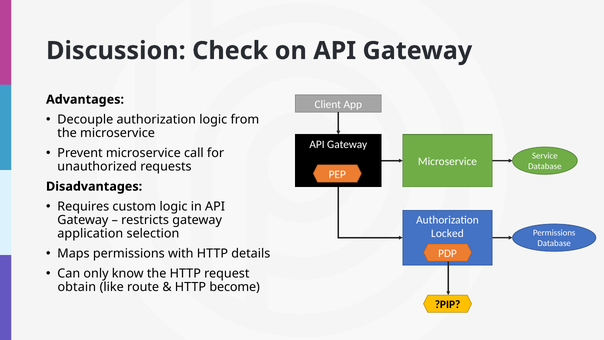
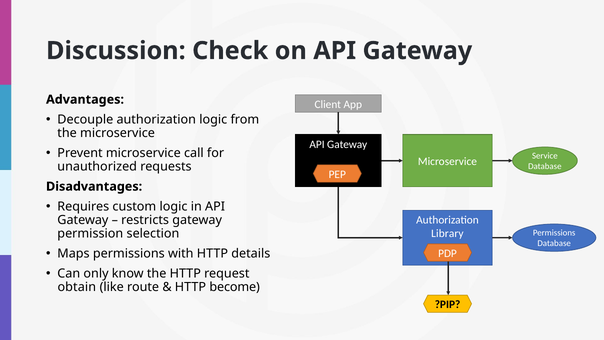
Locked: Locked -> Library
application: application -> permission
